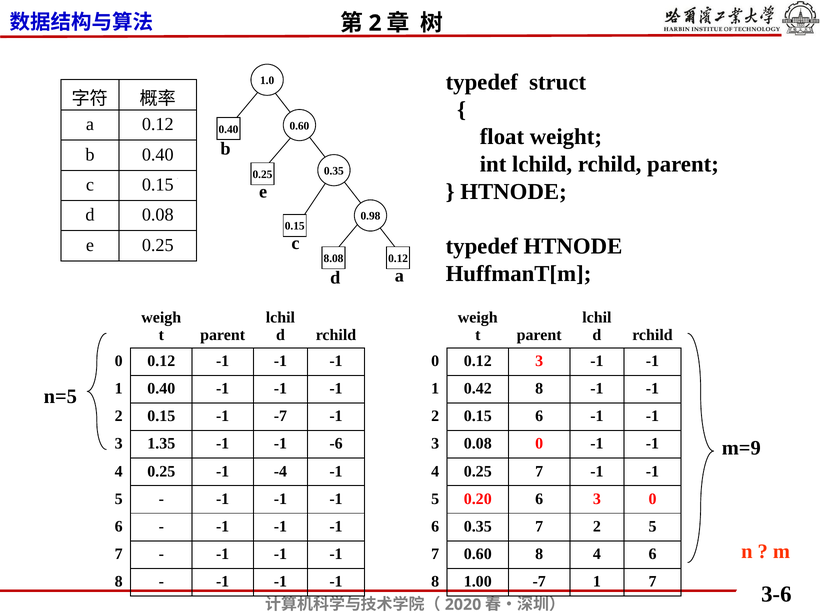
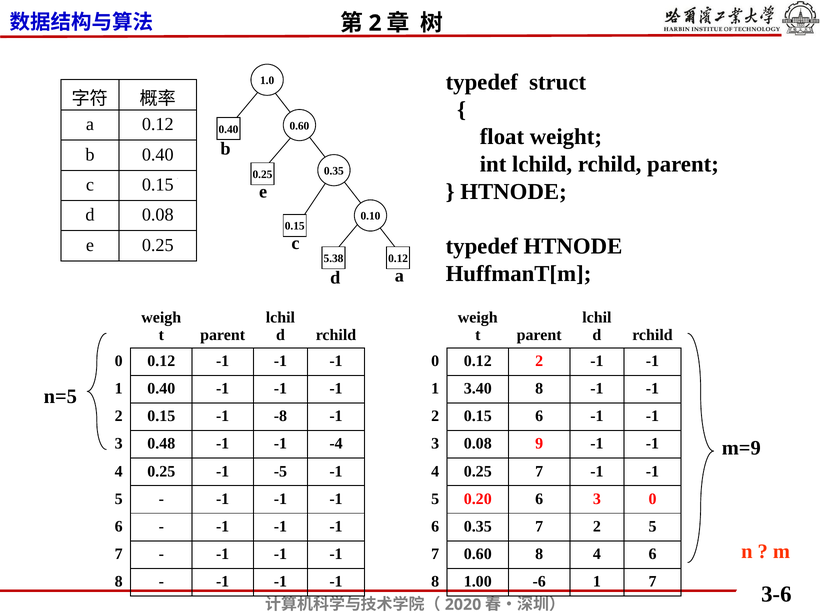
0.98: 0.98 -> 0.10
8.08: 8.08 -> 5.38
0.12 3: 3 -> 2
0.42: 0.42 -> 3.40
-1 -7: -7 -> -8
1.35: 1.35 -> 0.48
-6: -6 -> -4
0.08 0: 0 -> 9
-4: -4 -> -5
1.00 -7: -7 -> -6
